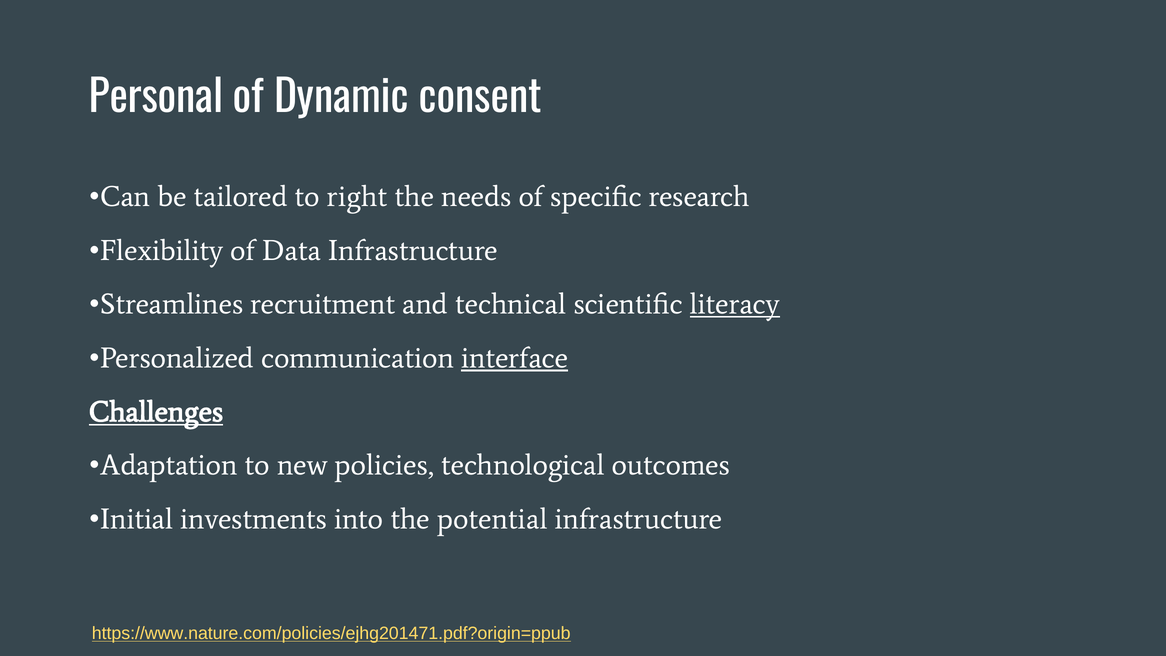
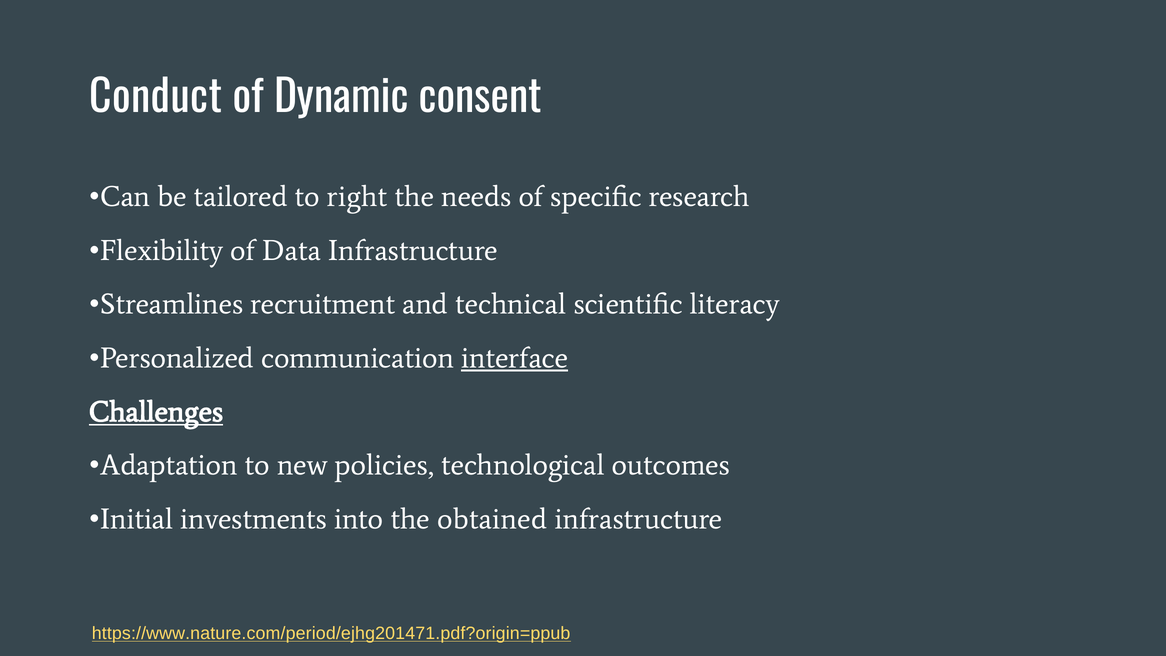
Personal: Personal -> Conduct
literacy underline: present -> none
potential: potential -> obtained
https://www.nature.com/policies/ejhg201471.pdf?origin=ppub: https://www.nature.com/policies/ejhg201471.pdf?origin=ppub -> https://www.nature.com/period/ejhg201471.pdf?origin=ppub
